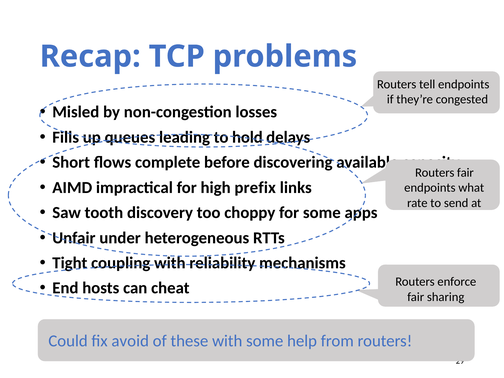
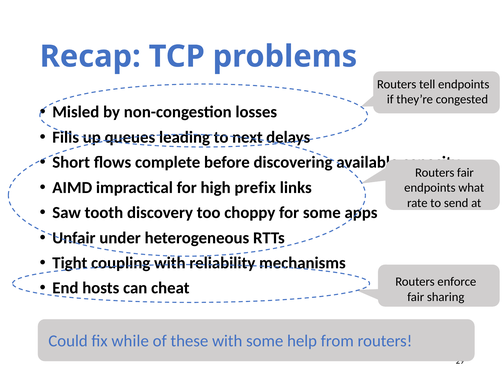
hold: hold -> next
avoid: avoid -> while
